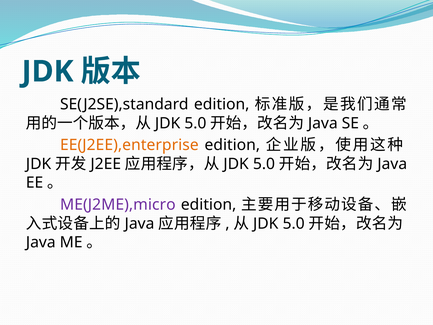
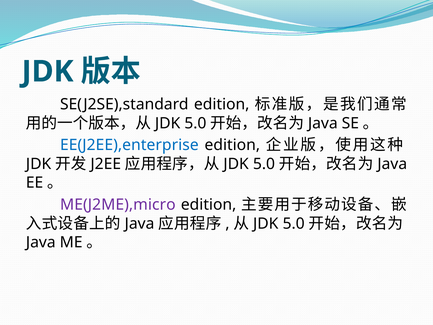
EE(J2EE),enterprise colour: orange -> blue
